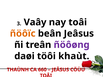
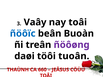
ñöôïc colour: orange -> blue
beân Jeâsus: Jeâsus -> Buoàn
khaùt: khaùt -> tuoân
